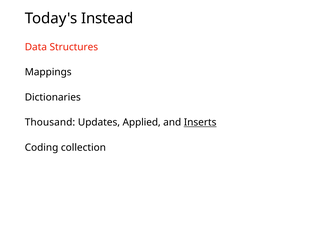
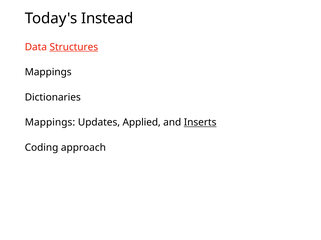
Structures underline: none -> present
Thousand at (50, 123): Thousand -> Mappings
collection: collection -> approach
